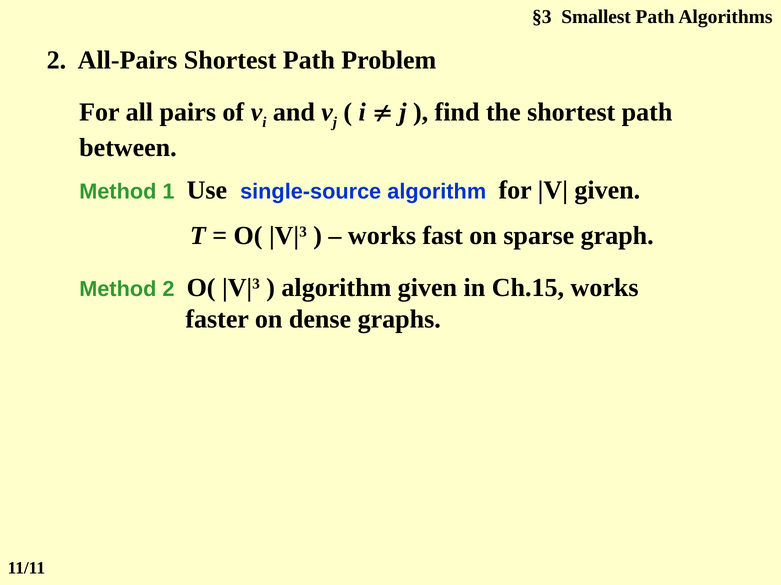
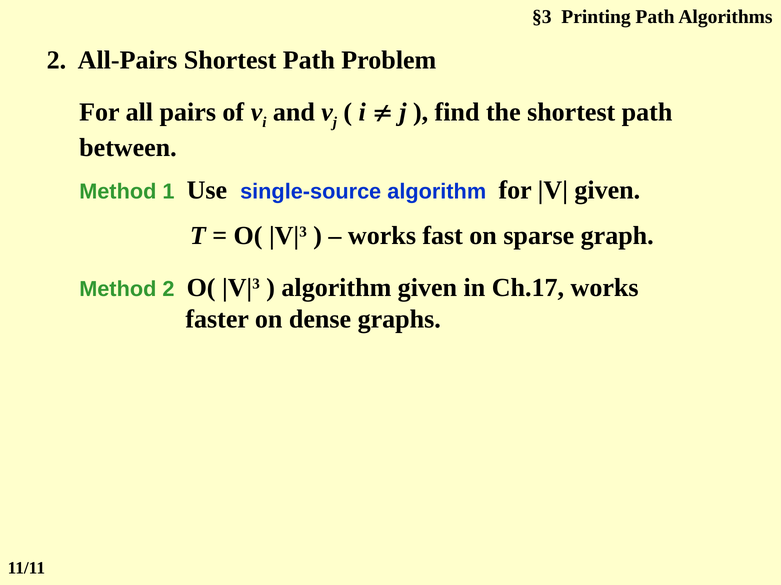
Smallest: Smallest -> Printing
Ch.15: Ch.15 -> Ch.17
